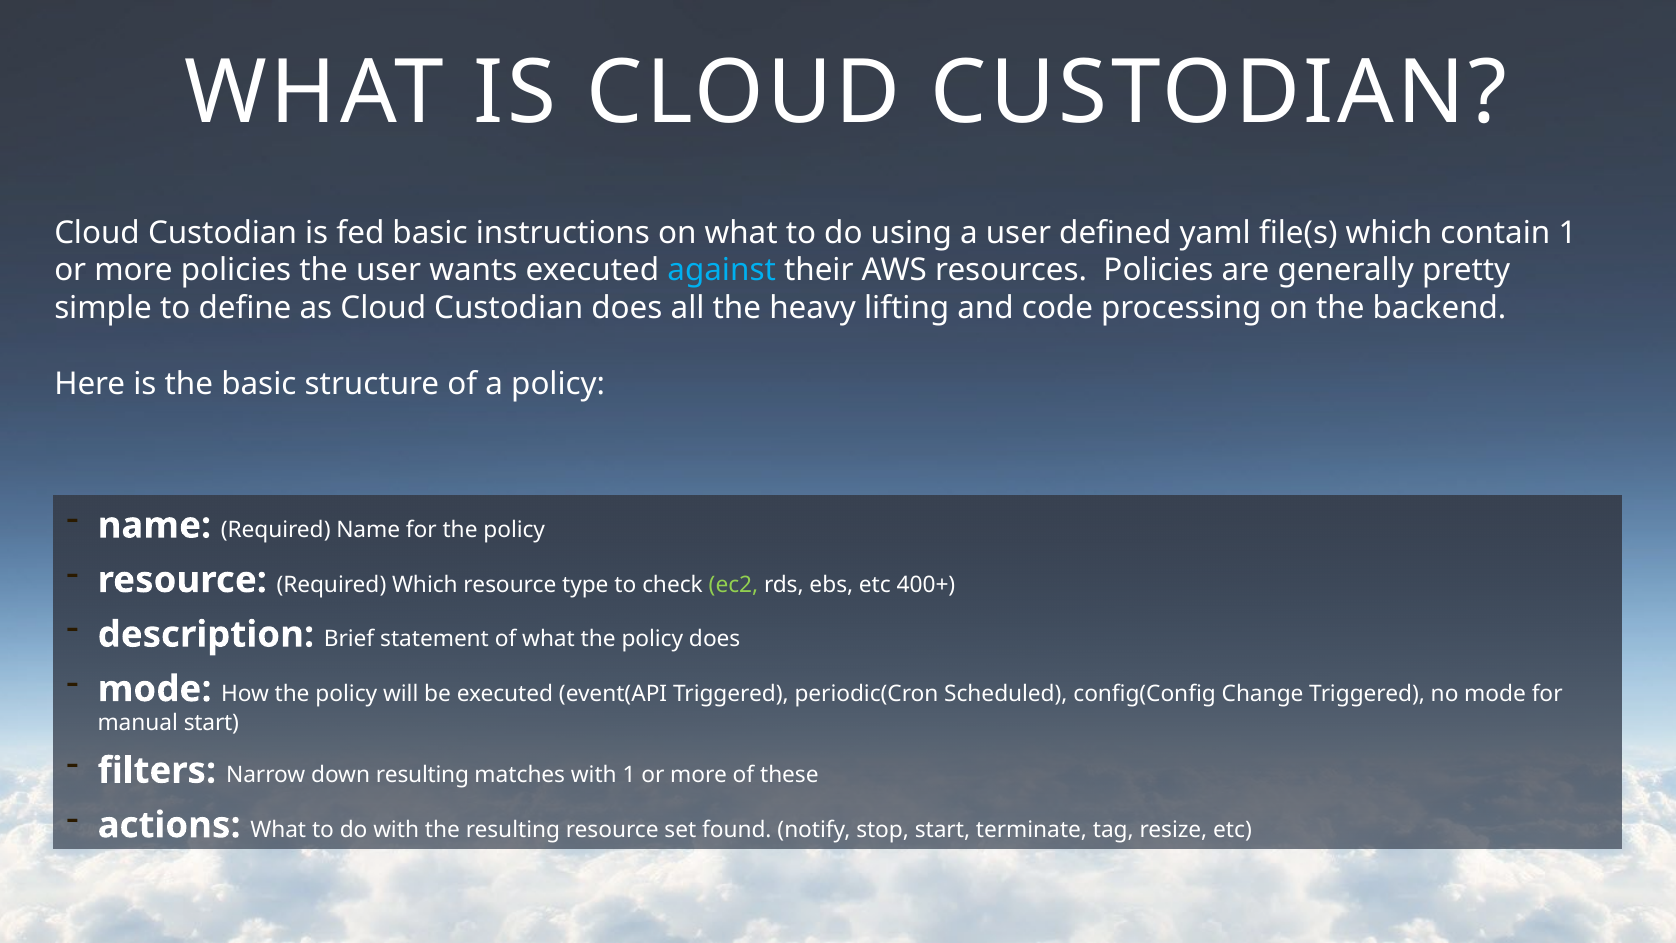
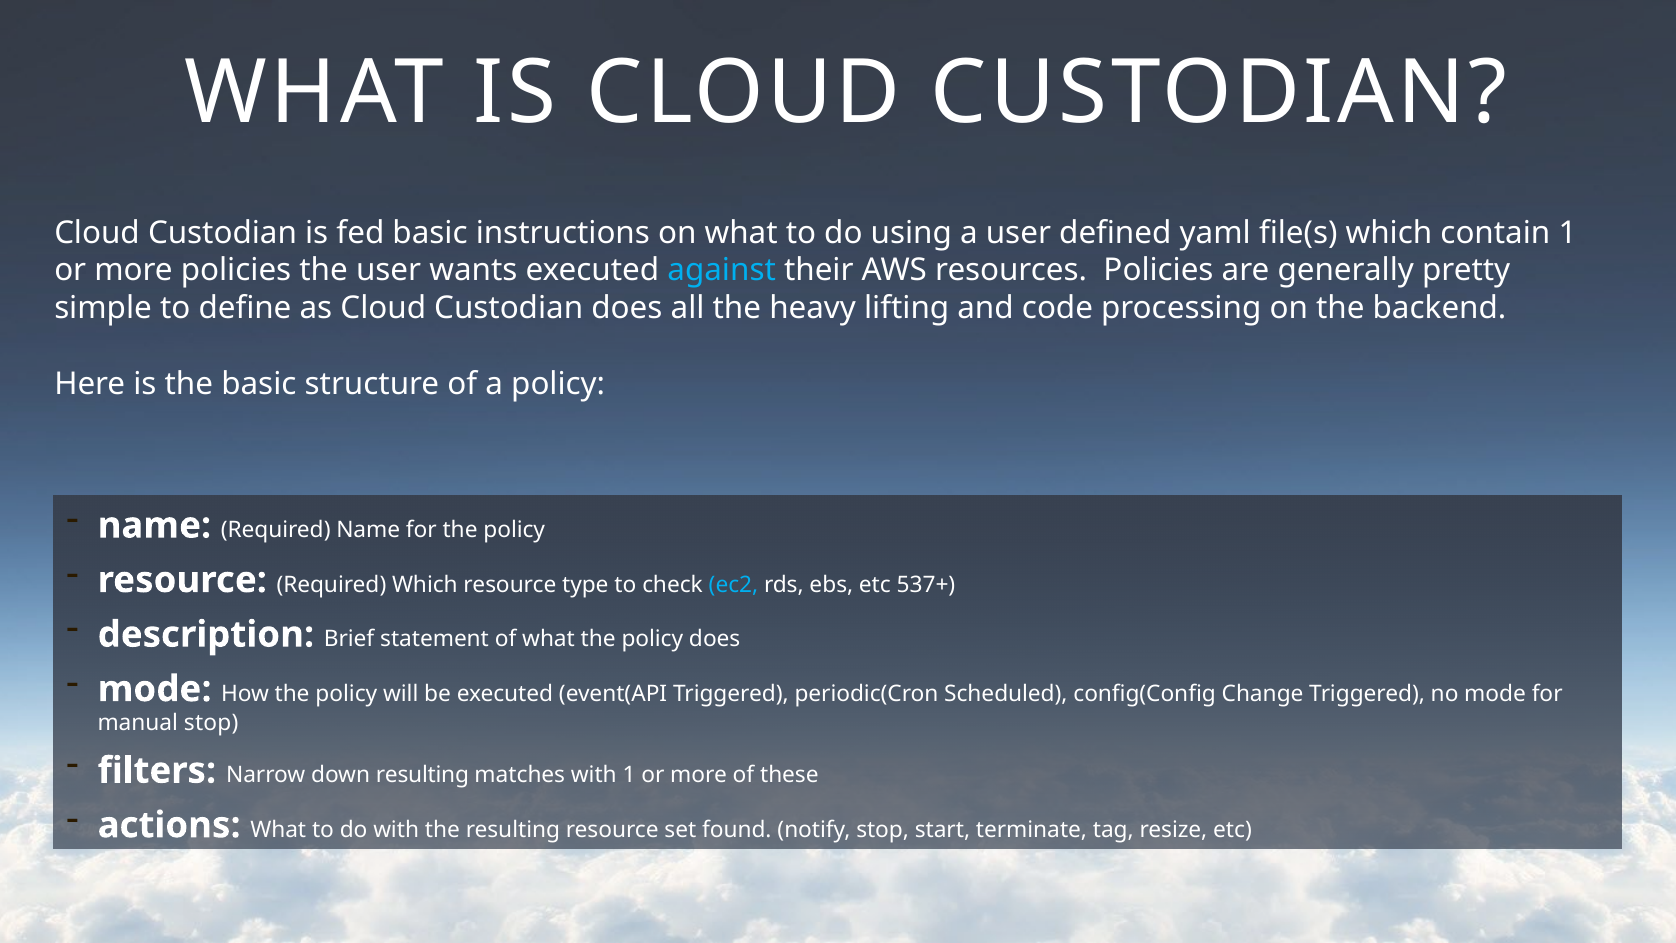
ec2 colour: light green -> light blue
400+: 400+ -> 537+
manual start: start -> stop
